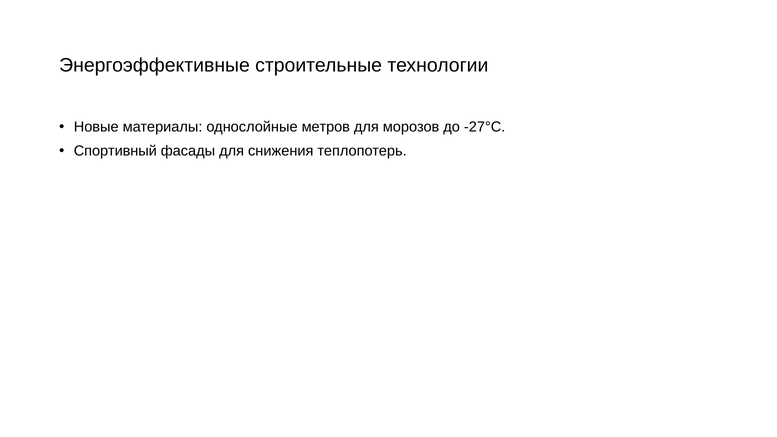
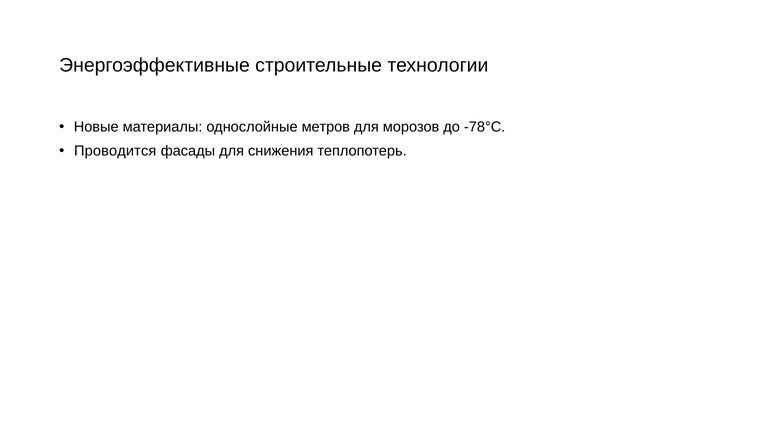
-27°C: -27°C -> -78°C
Спортивный: Спортивный -> Проводится
